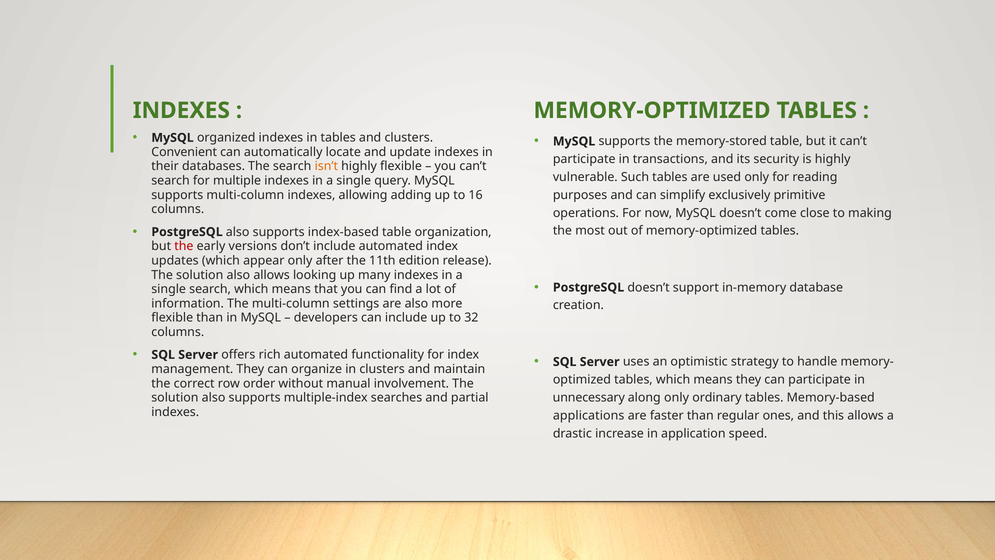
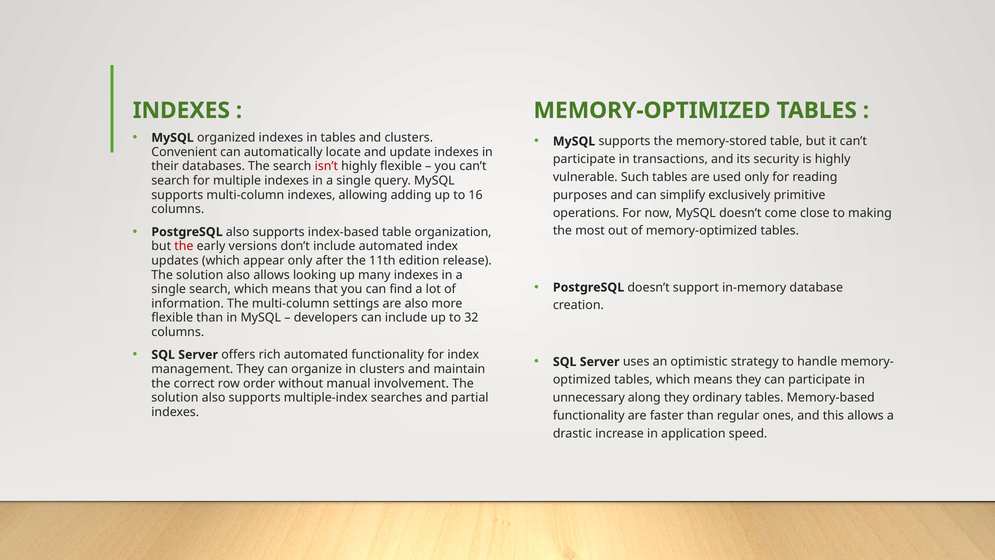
isn’t colour: orange -> red
along only: only -> they
applications at (589, 415): applications -> functionality
